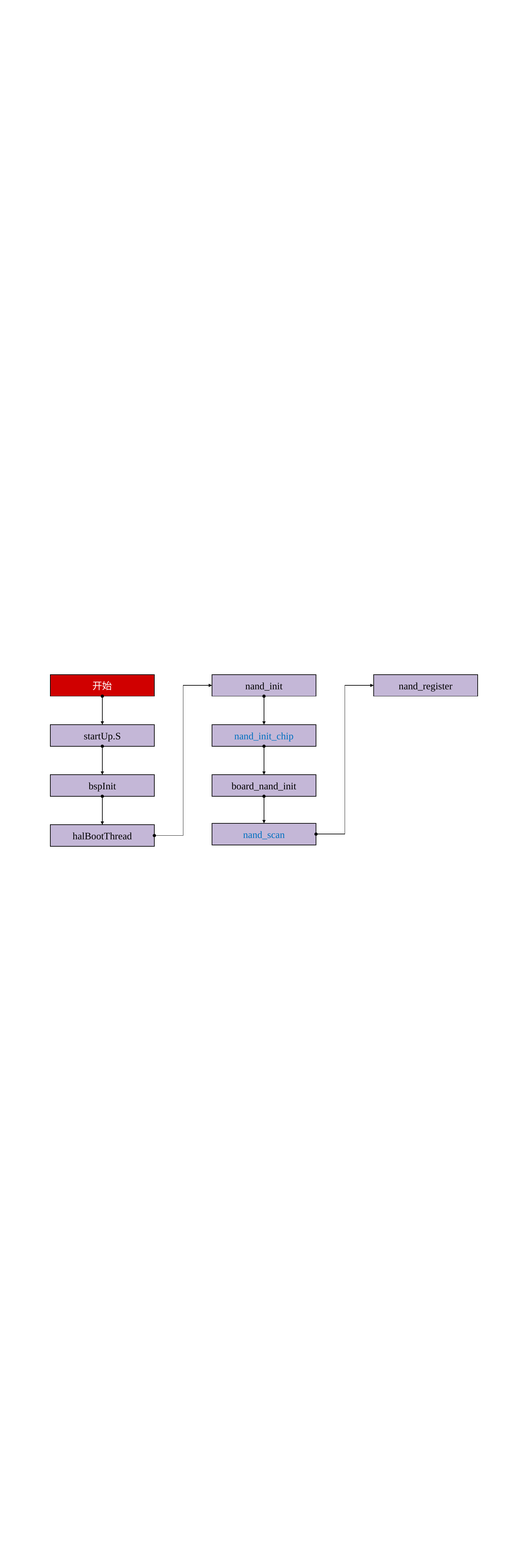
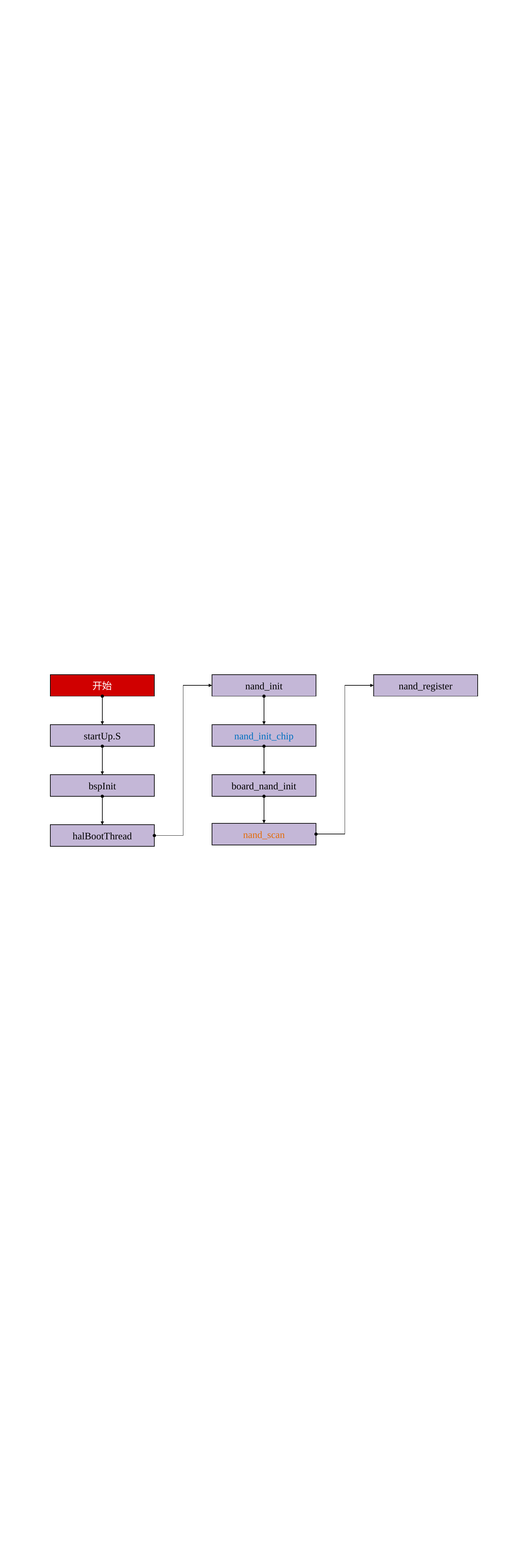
nand_scan colour: blue -> orange
